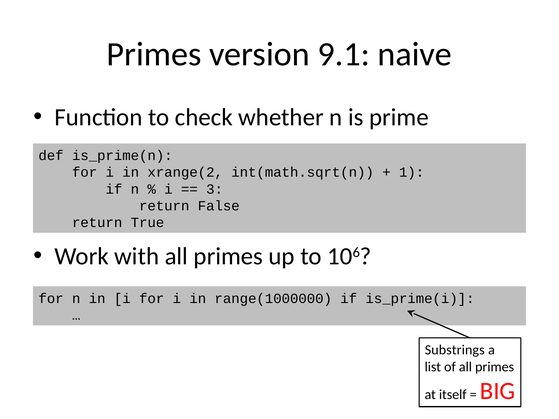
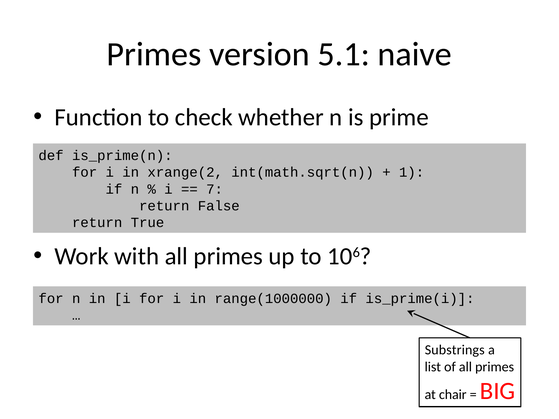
9.1: 9.1 -> 5.1
3: 3 -> 7
itself: itself -> chair
